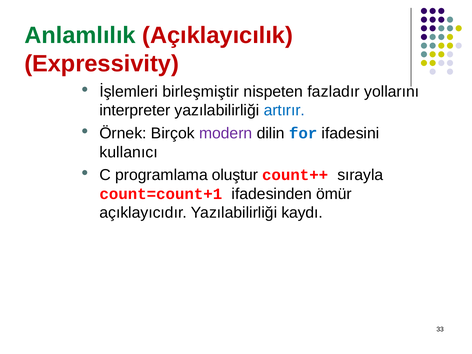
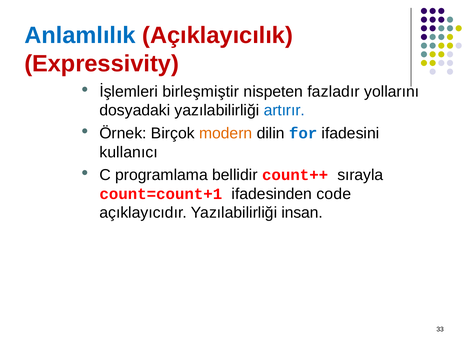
Anlamlılık colour: green -> blue
interpreter: interpreter -> dosyadaki
modern colour: purple -> orange
oluştur: oluştur -> bellidir
ömür: ömür -> code
kaydı: kaydı -> insan
